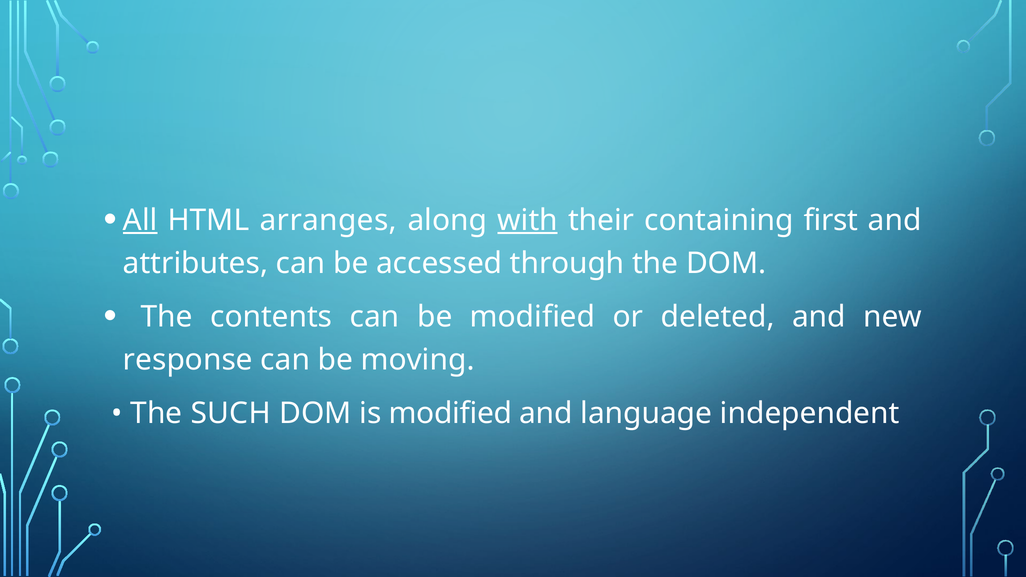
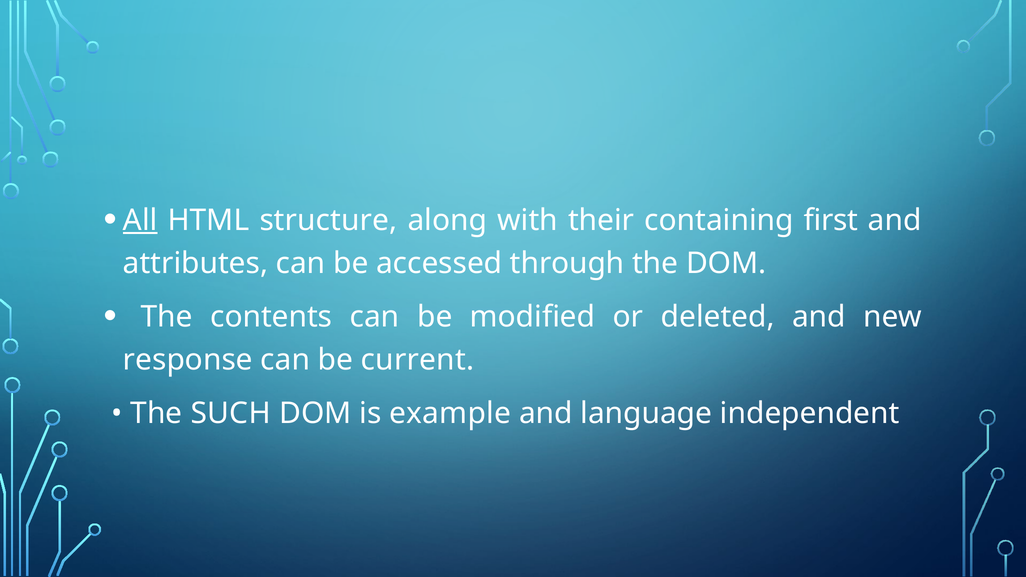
arranges: arranges -> structure
with underline: present -> none
moving: moving -> current
is modified: modified -> example
